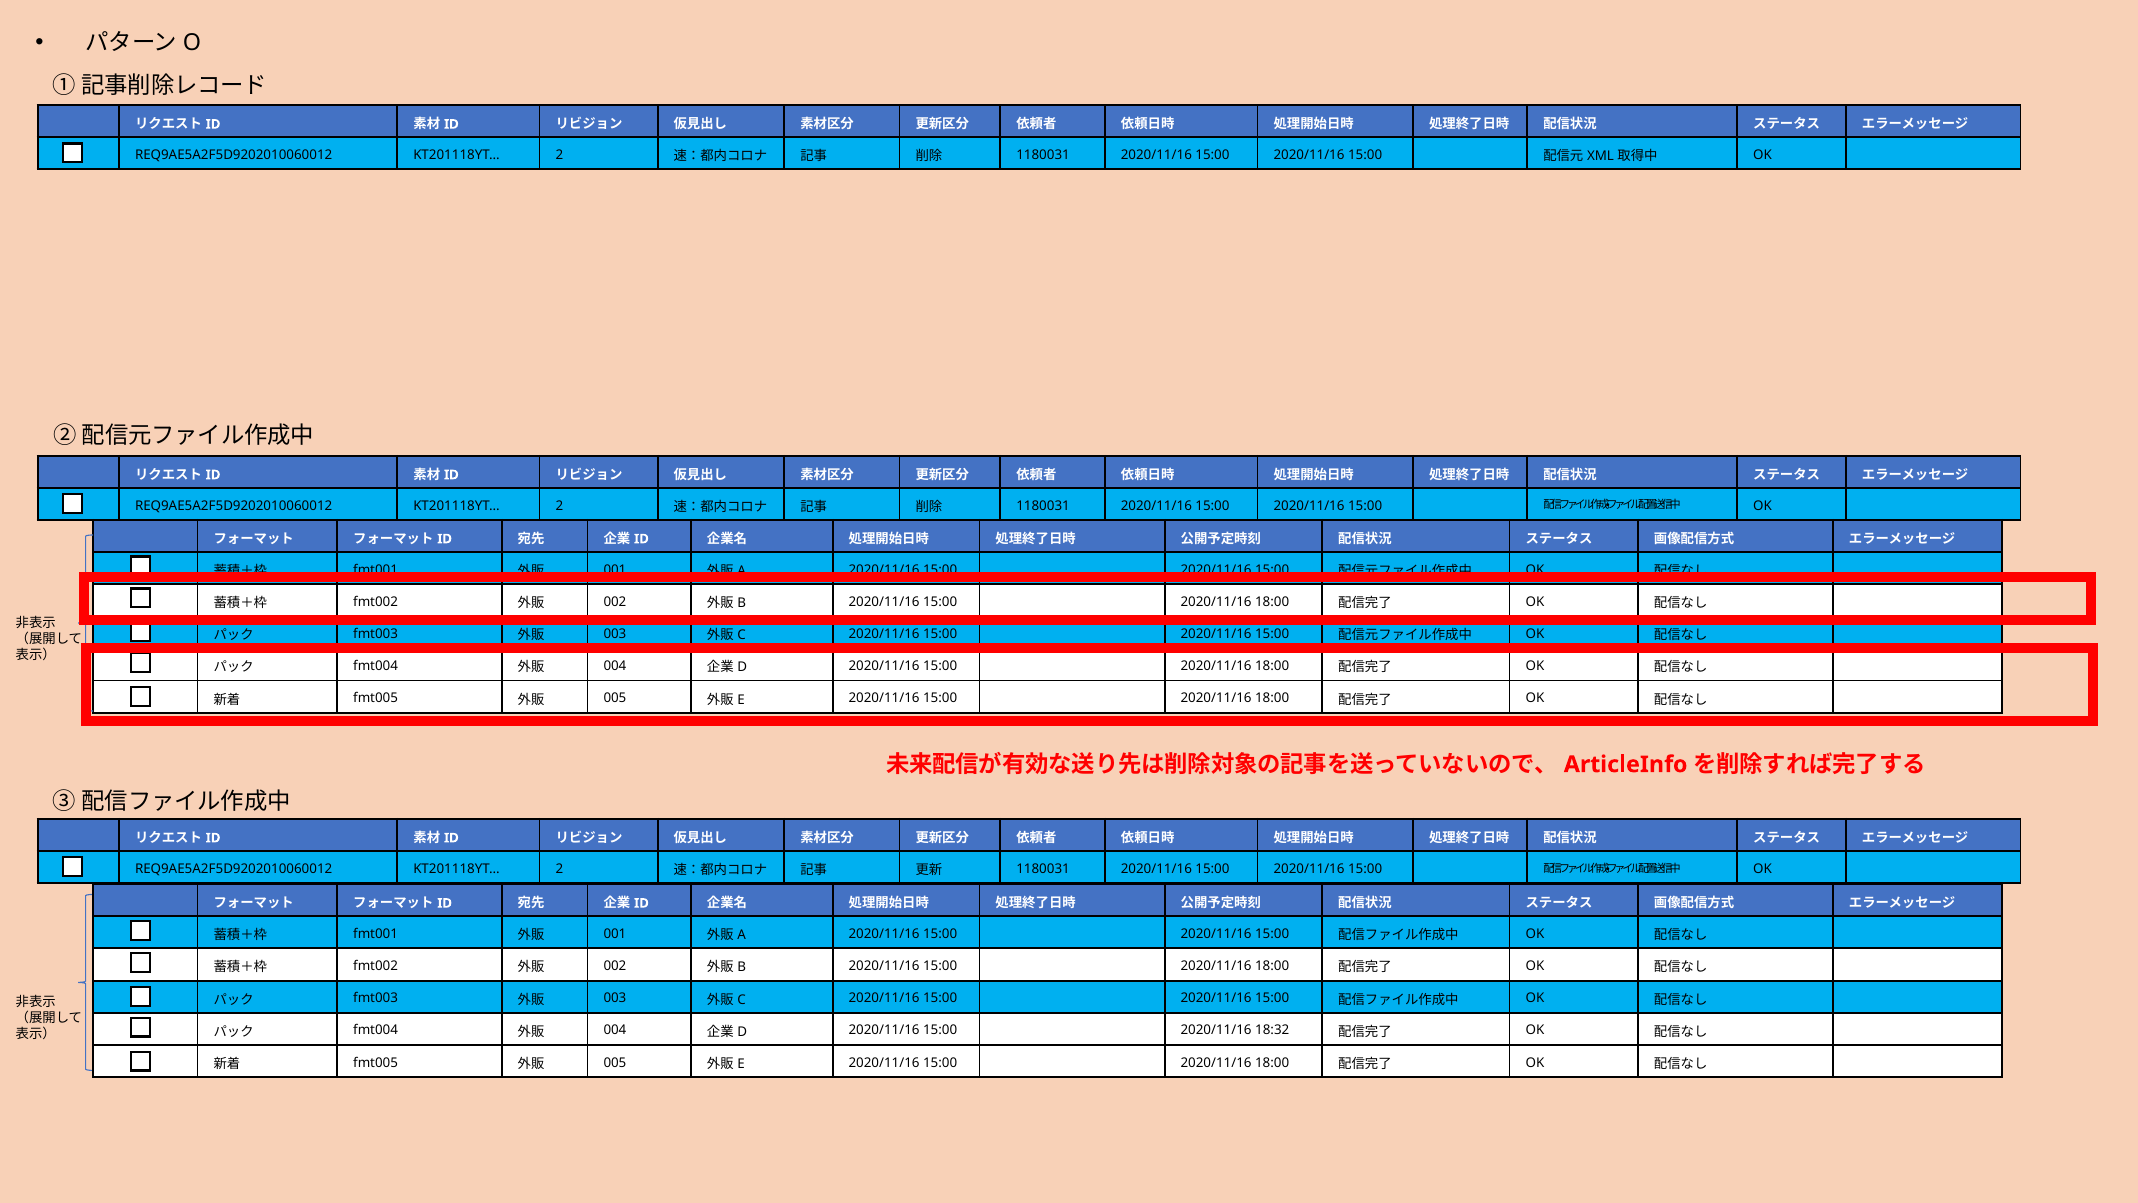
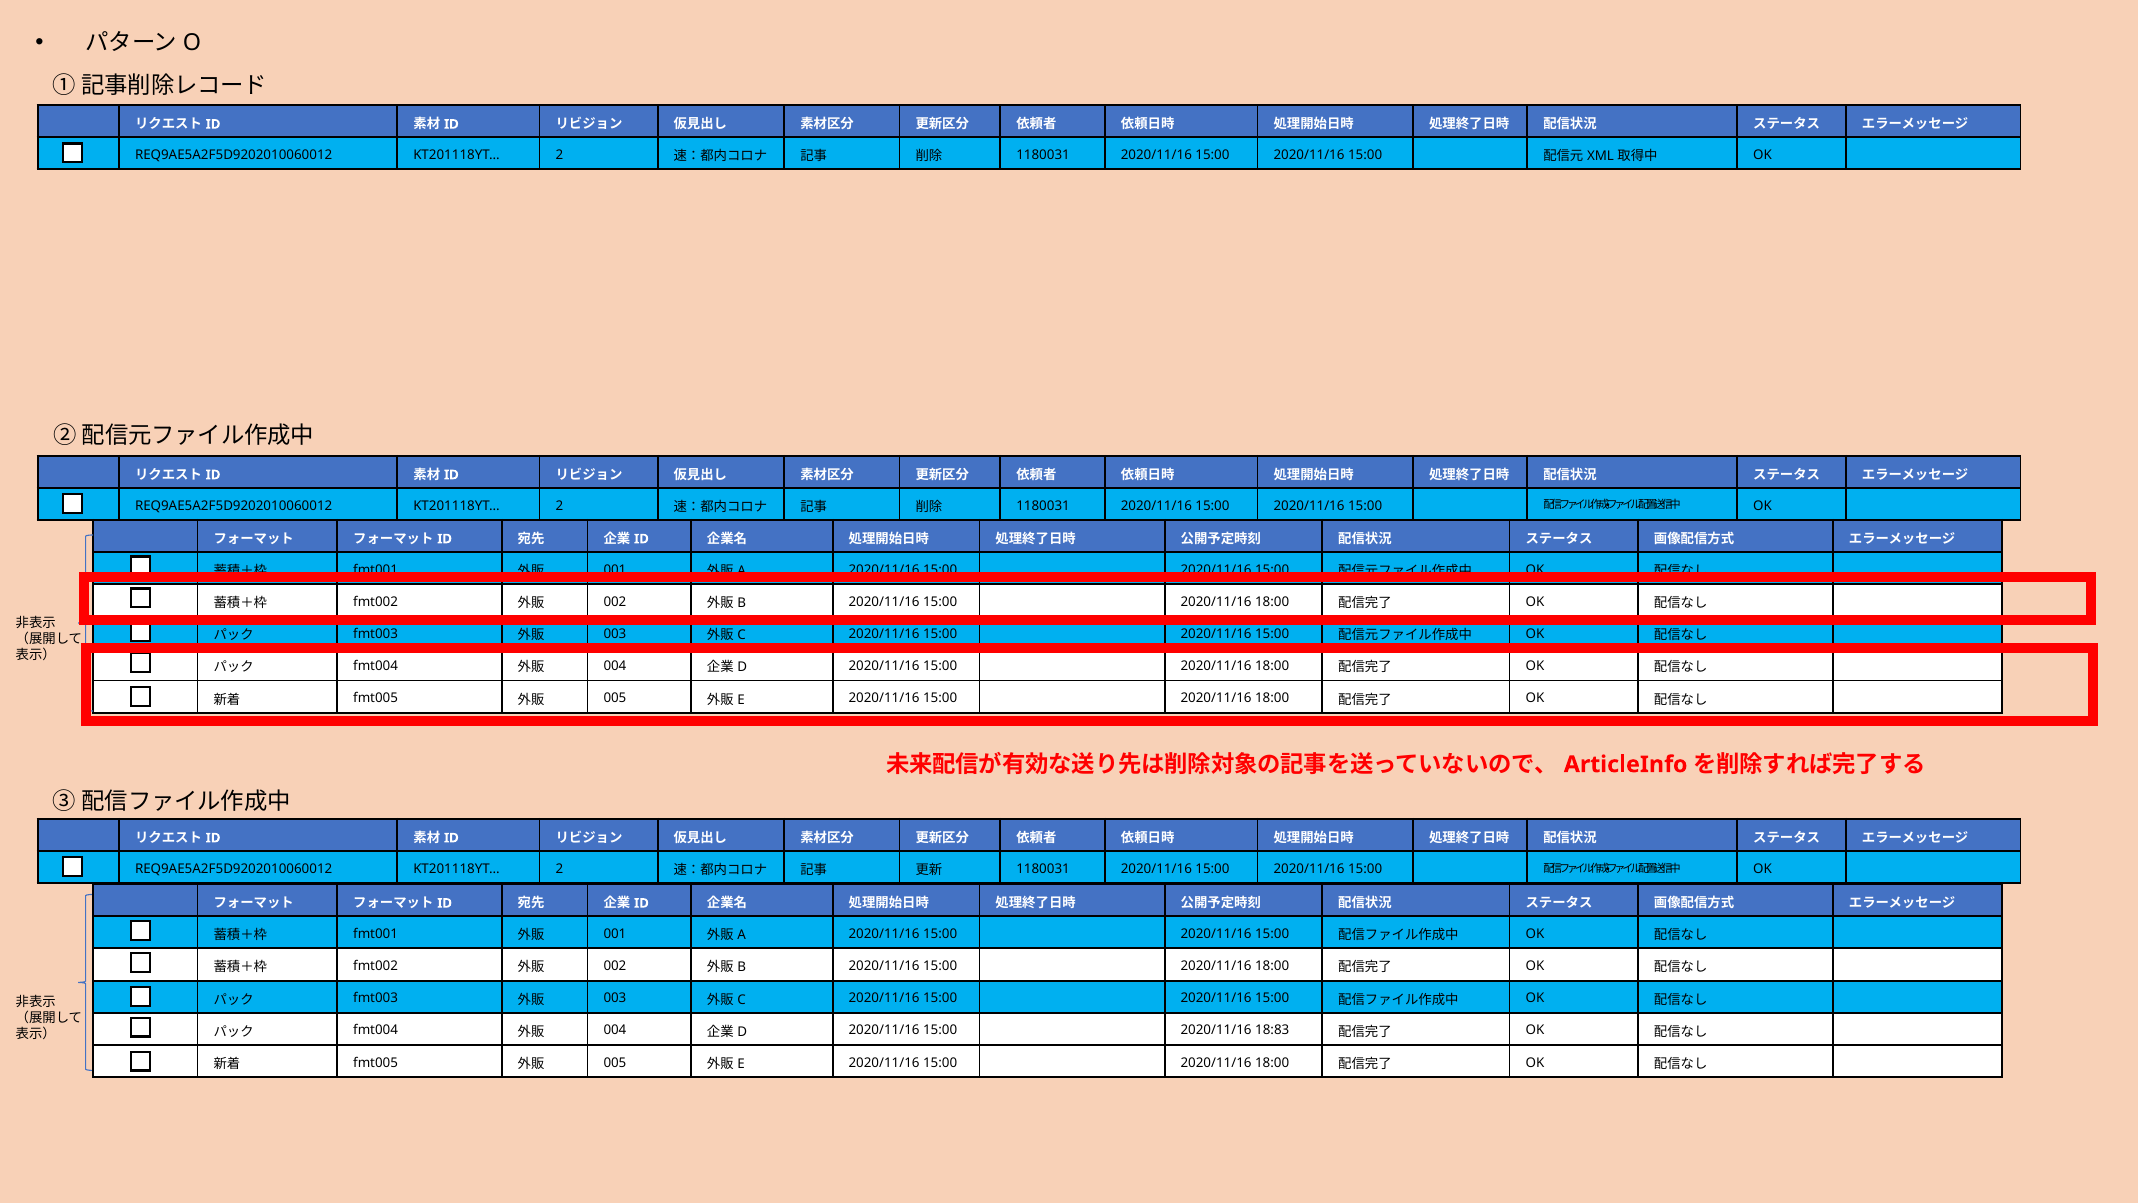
18:32: 18:32 -> 18:83
